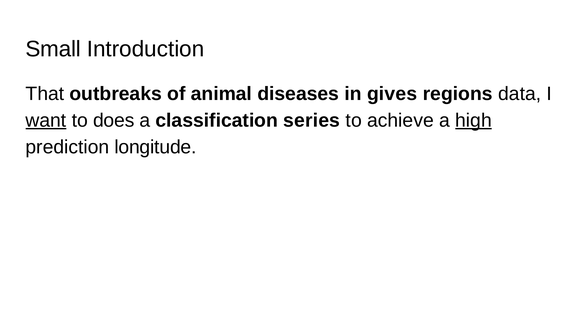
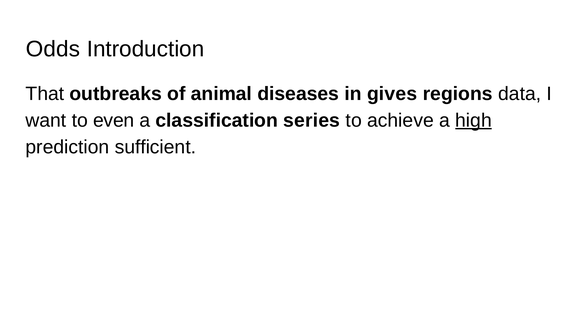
Small: Small -> Odds
want underline: present -> none
does: does -> even
longitude: longitude -> sufficient
